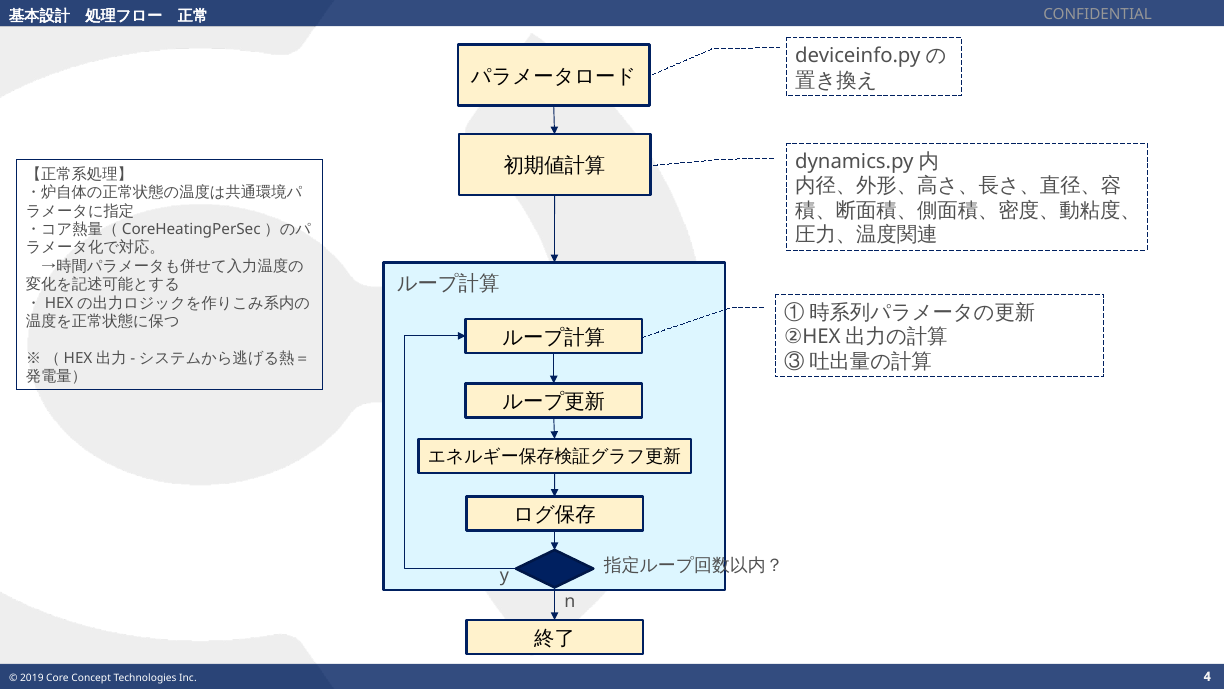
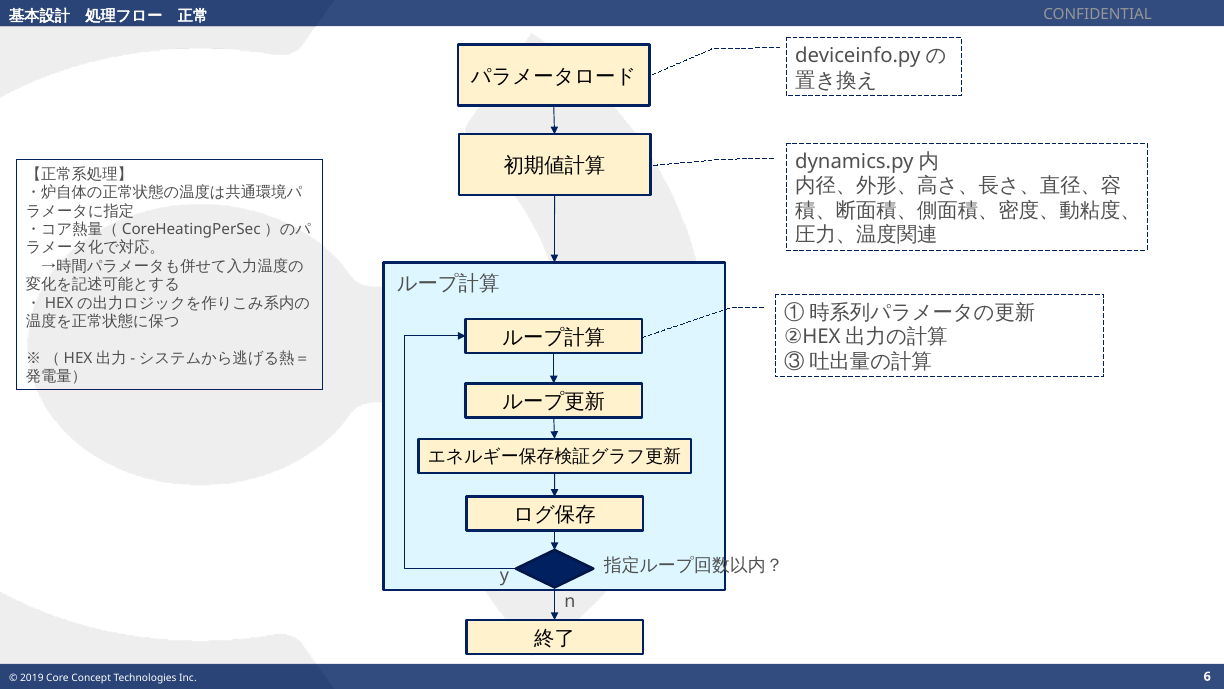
4: 4 -> 6
